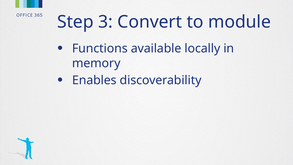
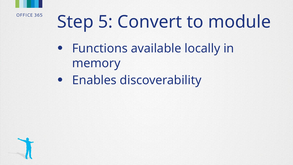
3: 3 -> 5
